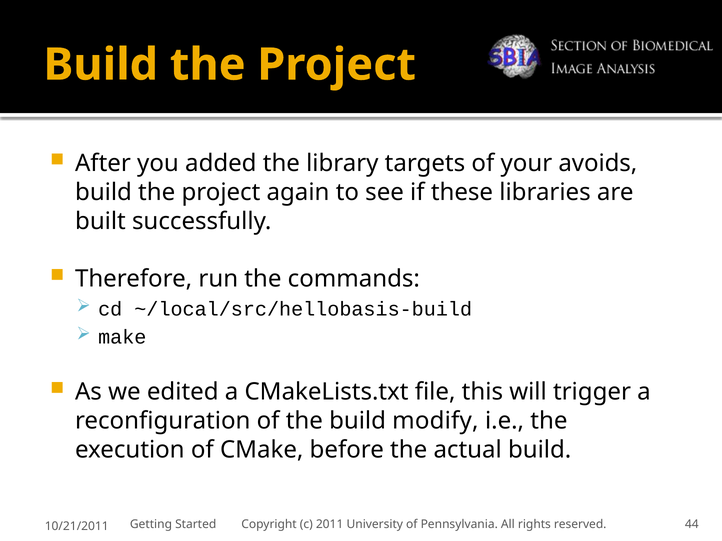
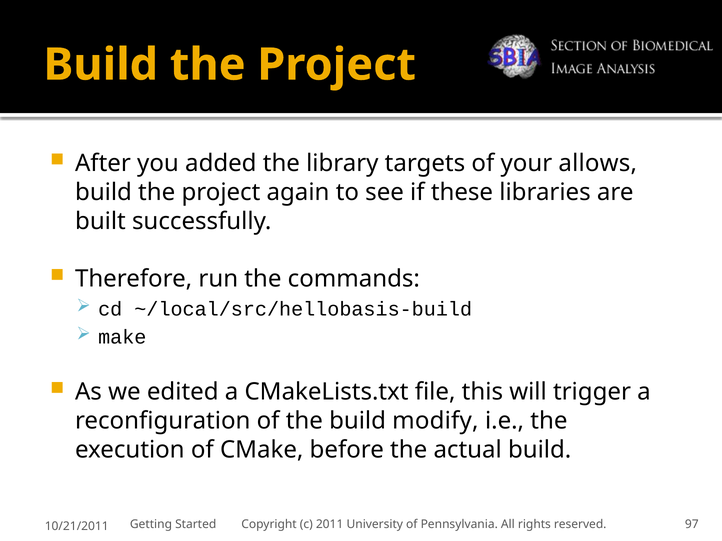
avoids: avoids -> allows
44: 44 -> 97
